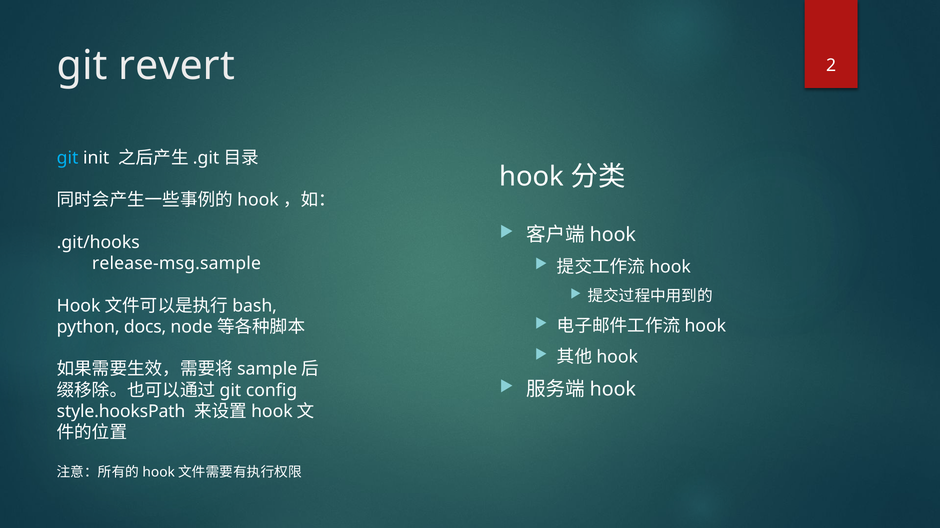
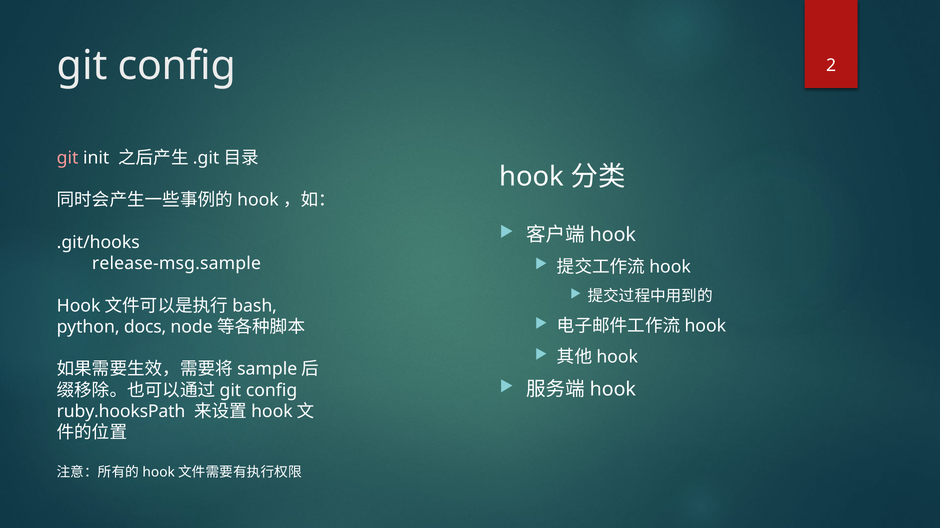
git revert: revert -> config
git at (68, 158) colour: light blue -> pink
style.hooksPath: style.hooksPath -> ruby.hooksPath
